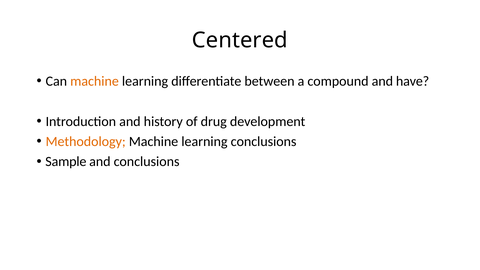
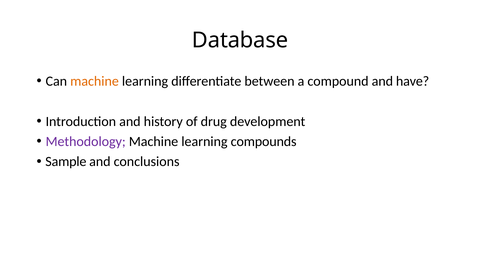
Centered: Centered -> Database
Methodology colour: orange -> purple
learning conclusions: conclusions -> compounds
